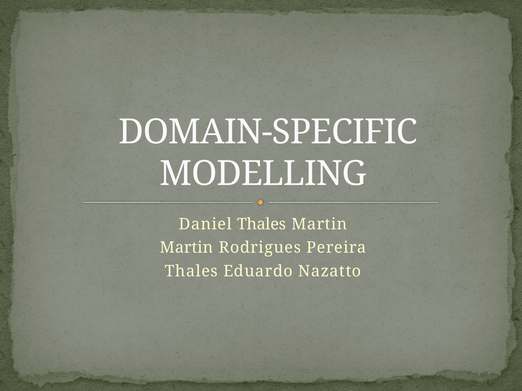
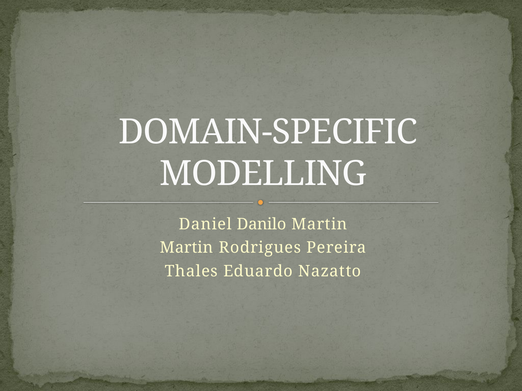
Daniel Thales: Thales -> Danilo
